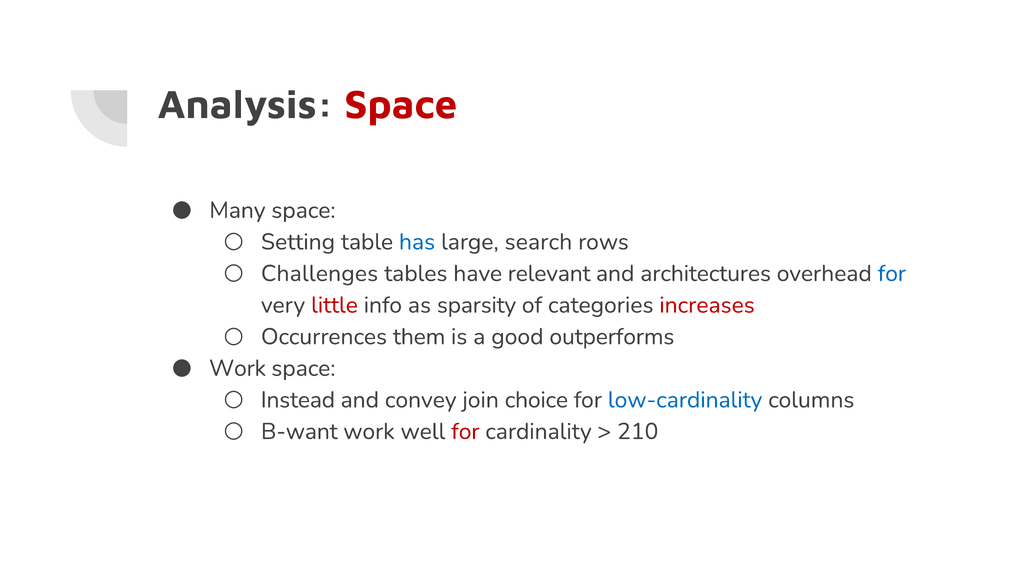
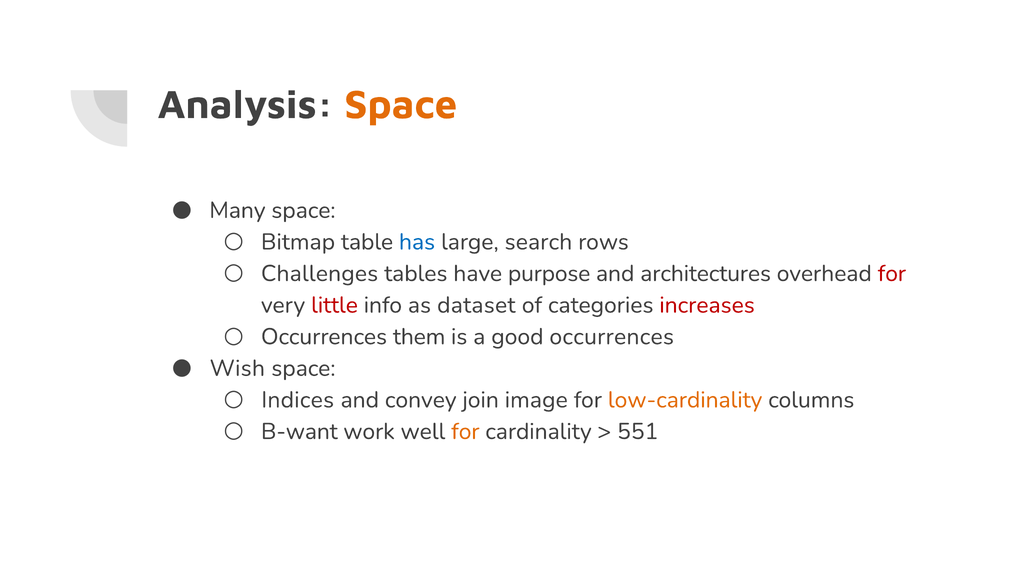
Space at (401, 105) colour: red -> orange
Setting: Setting -> Bitmap
relevant: relevant -> purpose
for at (892, 273) colour: blue -> red
sparsity: sparsity -> dataset
good outperforms: outperforms -> occurrences
Work at (238, 368): Work -> Wish
Instead: Instead -> Indices
choice: choice -> image
low-cardinality colour: blue -> orange
for at (465, 431) colour: red -> orange
210: 210 -> 551
